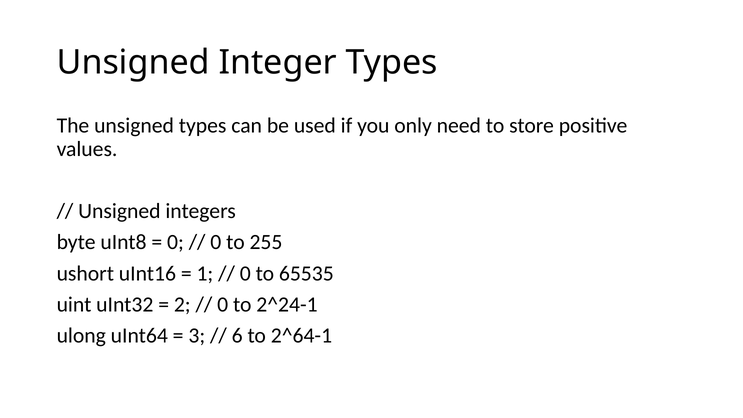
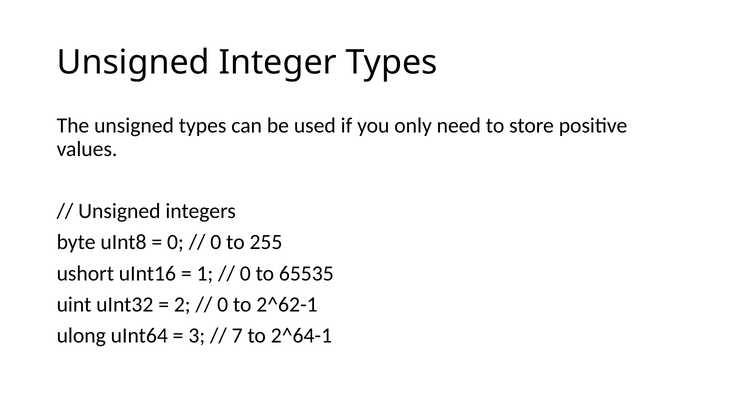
2^24-1: 2^24-1 -> 2^62-1
6: 6 -> 7
